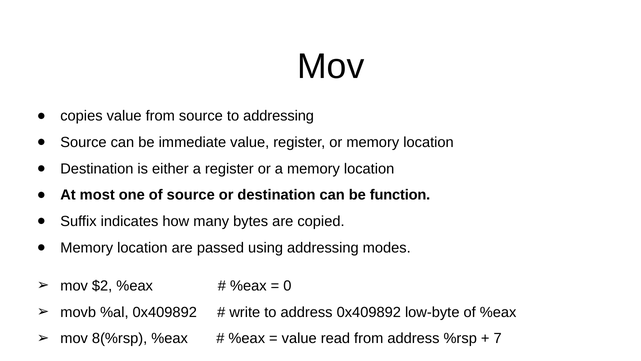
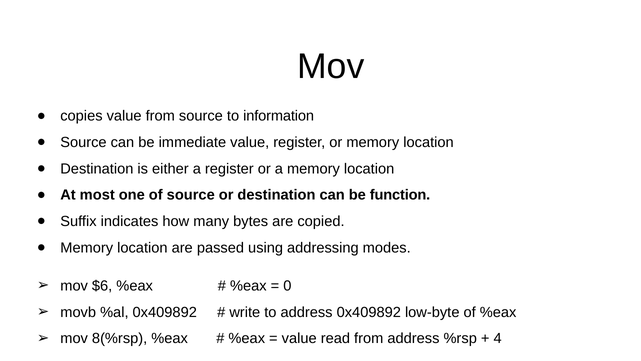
to addressing: addressing -> information
$2: $2 -> $6
7: 7 -> 4
